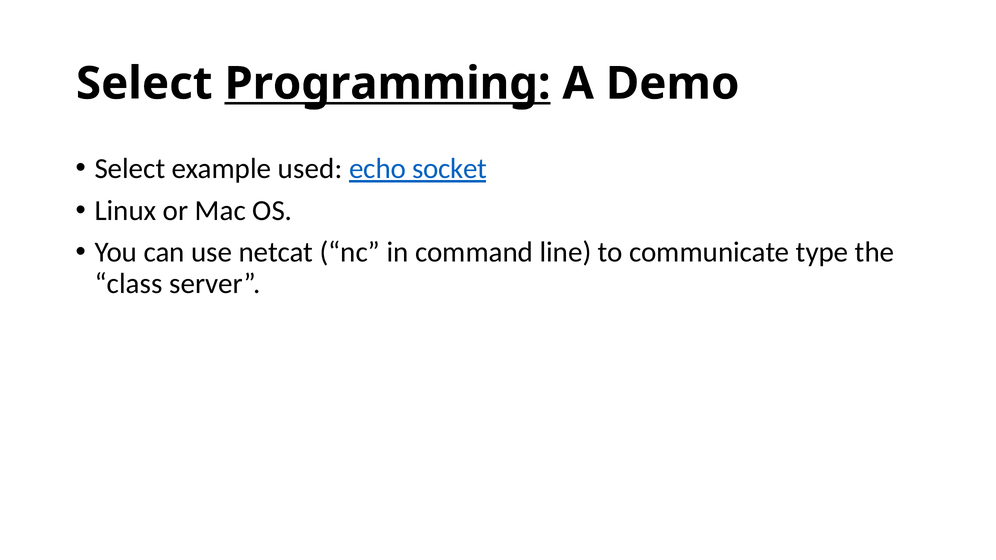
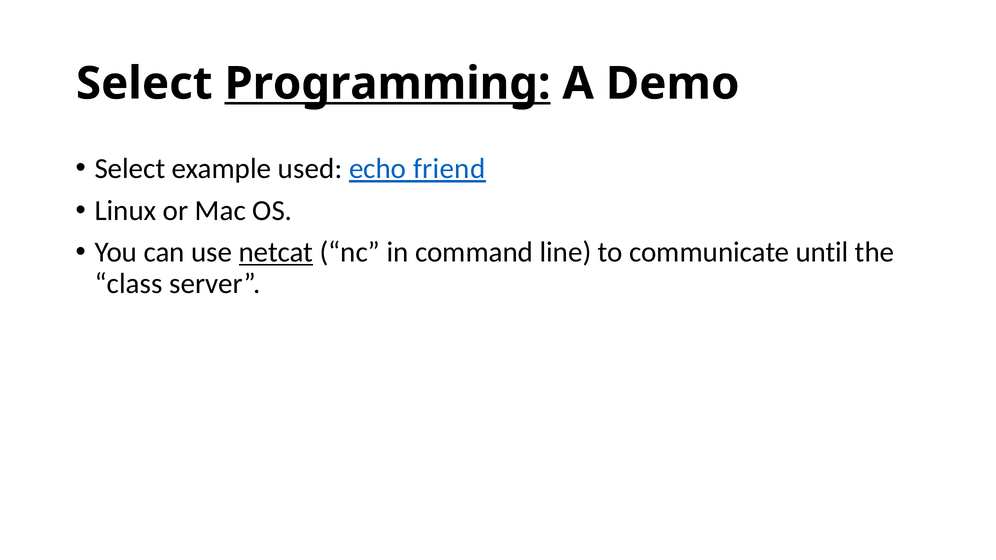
socket: socket -> friend
netcat underline: none -> present
type: type -> until
